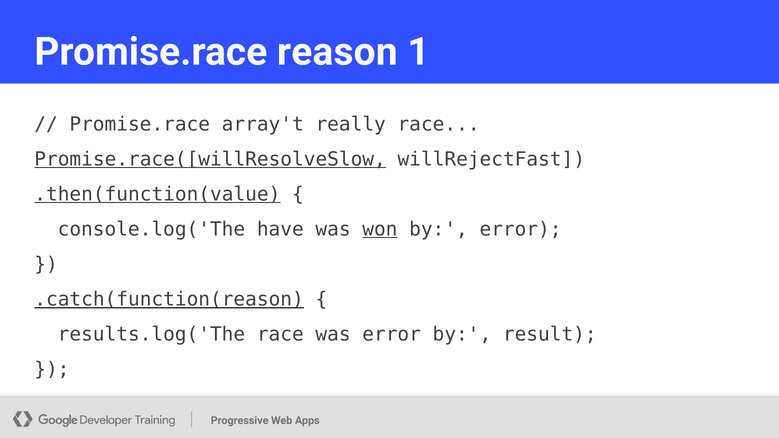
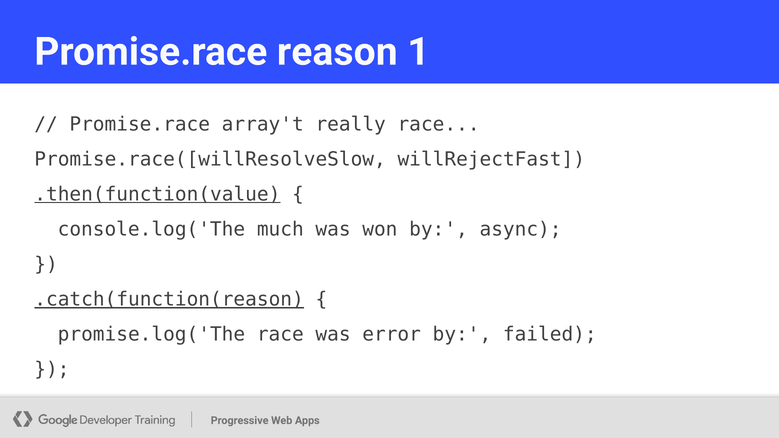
Promise.race([willResolveSlow underline: present -> none
have: have -> much
won underline: present -> none
by error: error -> async
results.log('The: results.log('The -> promise.log('The
result: result -> failed
